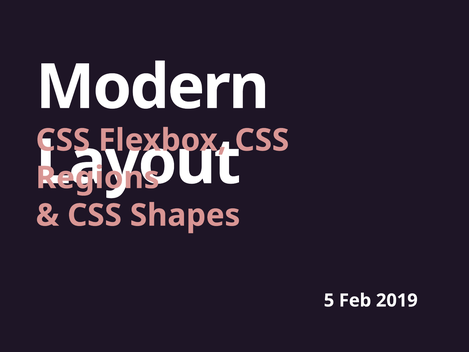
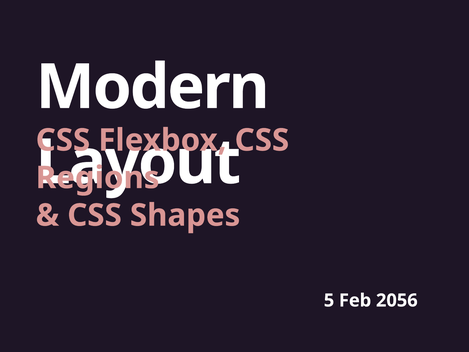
2019: 2019 -> 2056
